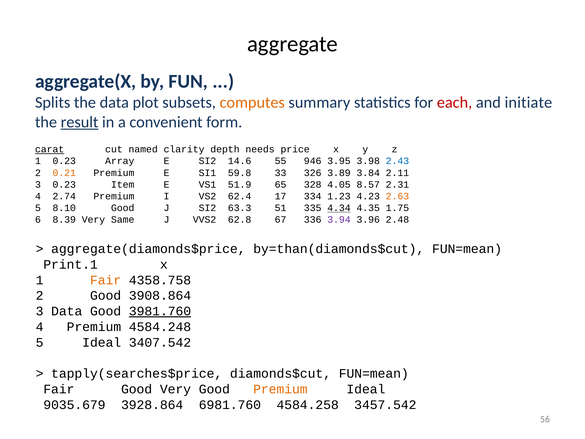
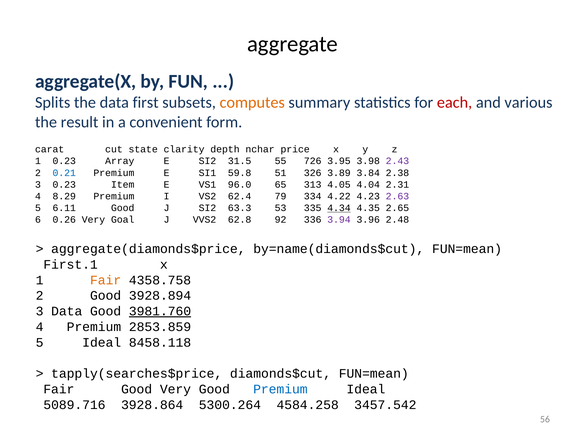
plot: plot -> first
initiate: initiate -> various
result underline: present -> none
carat underline: present -> none
named: named -> state
needs: needs -> nchar
14.6: 14.6 -> 31.5
946: 946 -> 726
2.43 colour: blue -> purple
0.21 colour: orange -> blue
33: 33 -> 51
2.11: 2.11 -> 2.38
51.9: 51.9 -> 96.0
328: 328 -> 313
8.57: 8.57 -> 4.04
2.74: 2.74 -> 8.29
17: 17 -> 79
1.23: 1.23 -> 4.22
2.63 colour: orange -> purple
8.10: 8.10 -> 6.11
51: 51 -> 53
1.75: 1.75 -> 2.65
8.39: 8.39 -> 0.26
Same: Same -> Goal
67: 67 -> 92
by=than(diamonds$cut: by=than(diamonds$cut -> by=name(diamonds$cut
Print.1: Print.1 -> First.1
3908.864: 3908.864 -> 3928.894
4584.248: 4584.248 -> 2853.859
3407.542: 3407.542 -> 8458.118
Premium at (280, 389) colour: orange -> blue
9035.679: 9035.679 -> 5089.716
6981.760: 6981.760 -> 5300.264
